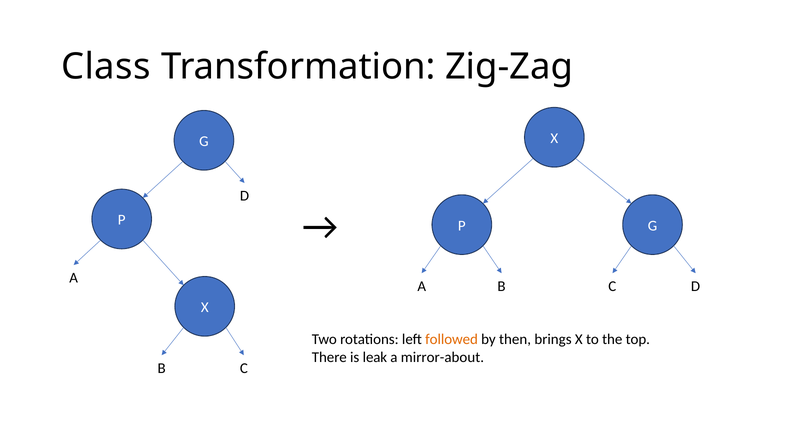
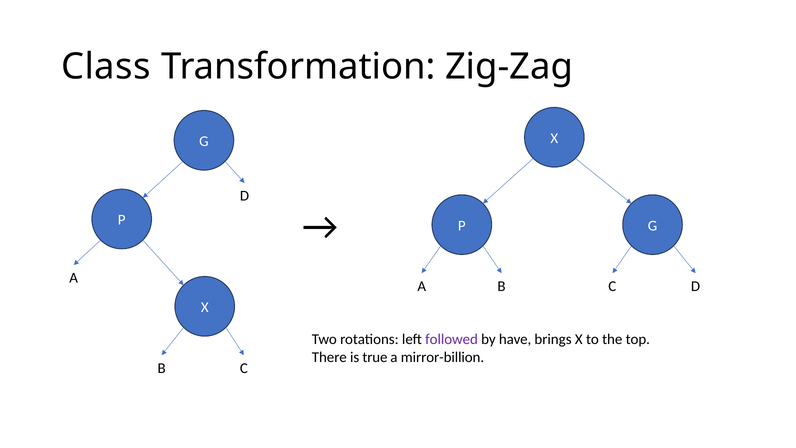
followed colour: orange -> purple
then: then -> have
leak: leak -> true
mirror-about: mirror-about -> mirror-billion
